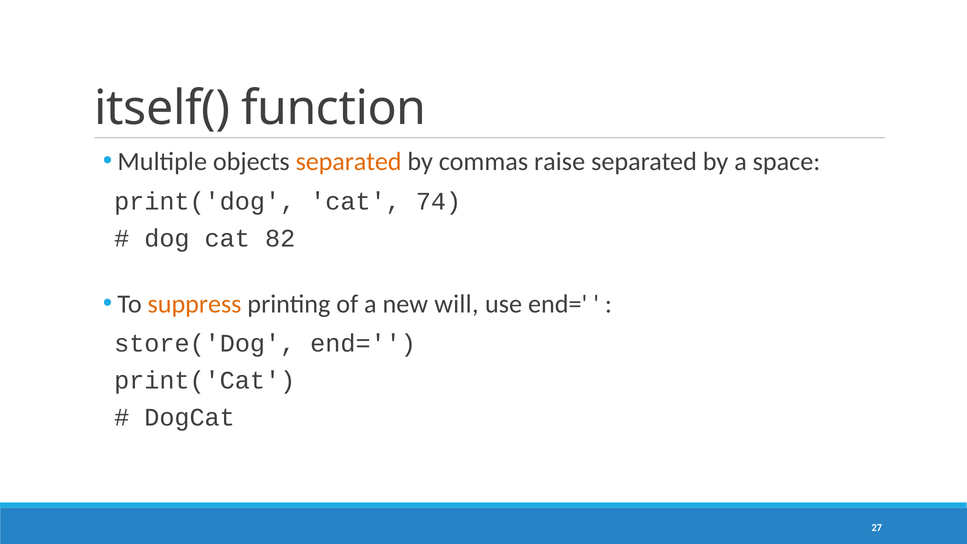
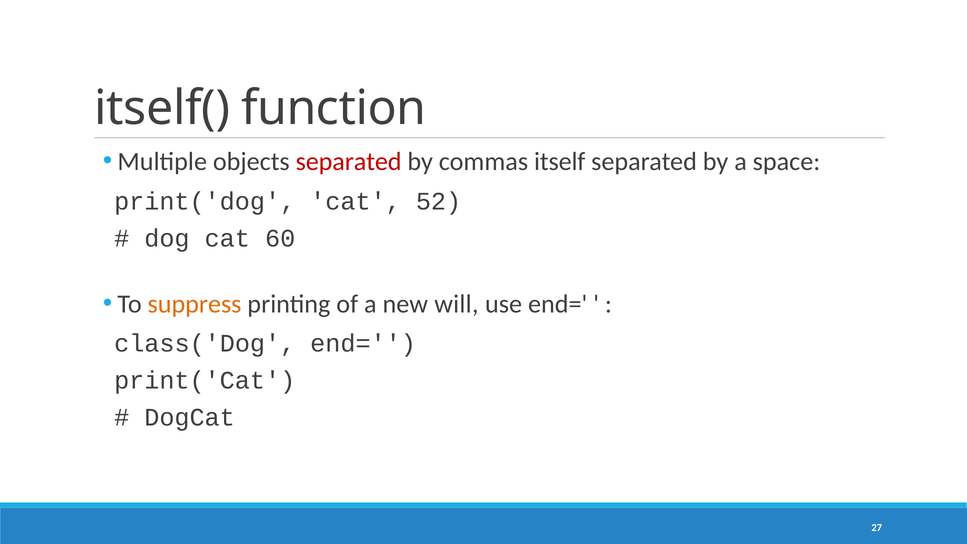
separated at (349, 162) colour: orange -> red
raise: raise -> itself
74: 74 -> 52
82: 82 -> 60
store('Dog: store('Dog -> class('Dog
